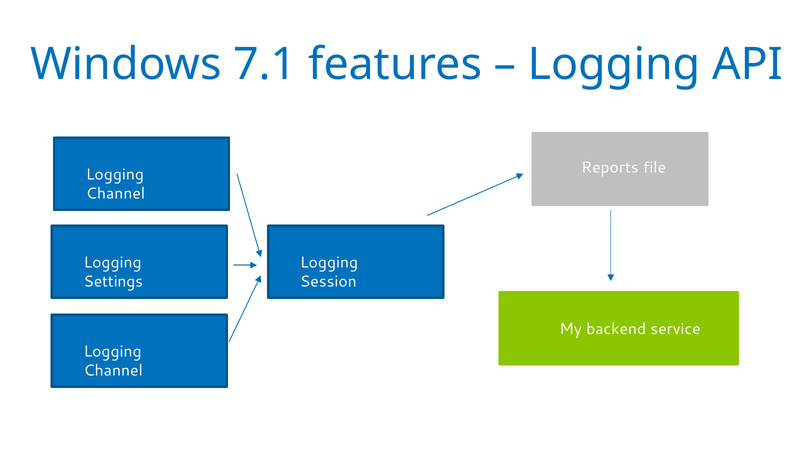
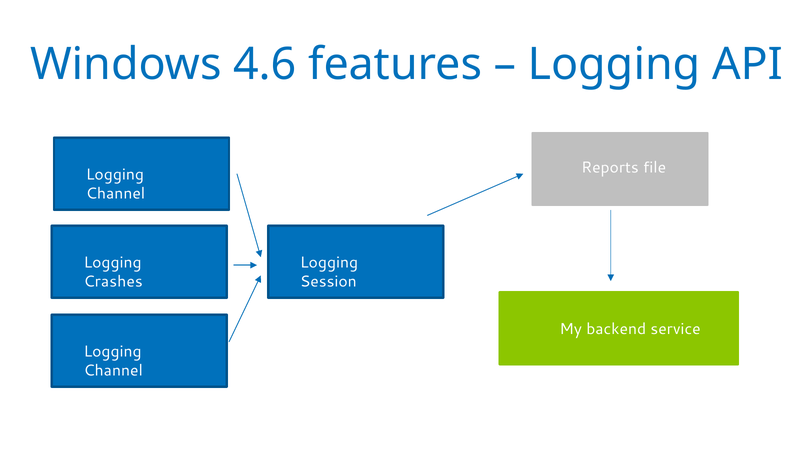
7.1: 7.1 -> 4.6
Settings: Settings -> Crashes
